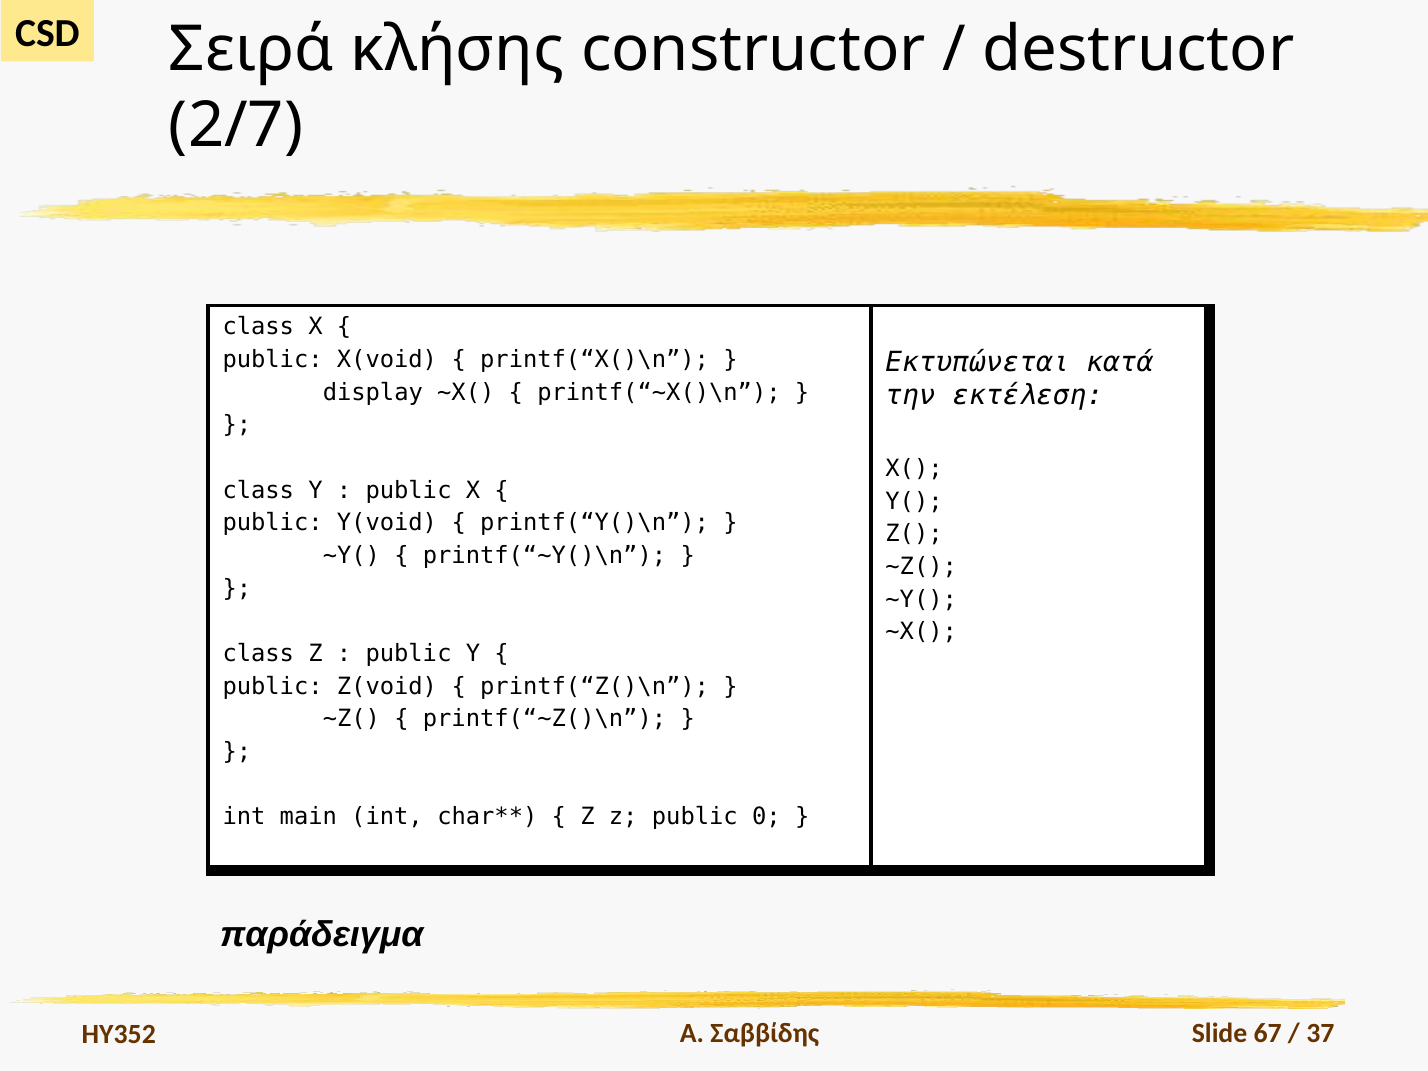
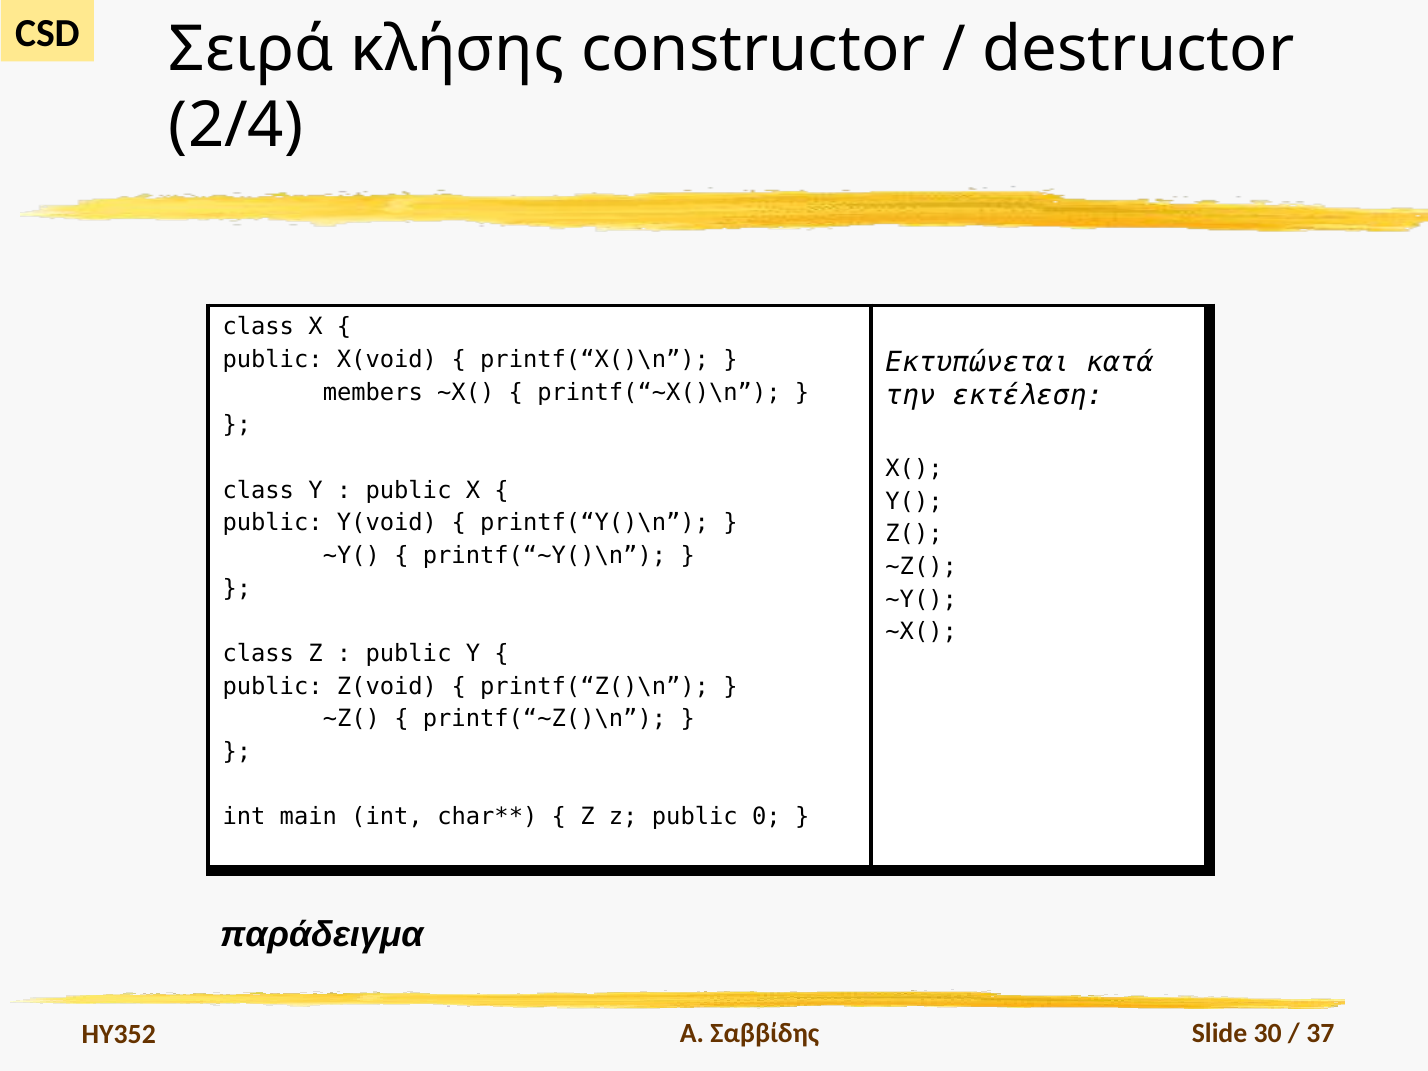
2/7: 2/7 -> 2/4
display: display -> members
67: 67 -> 30
